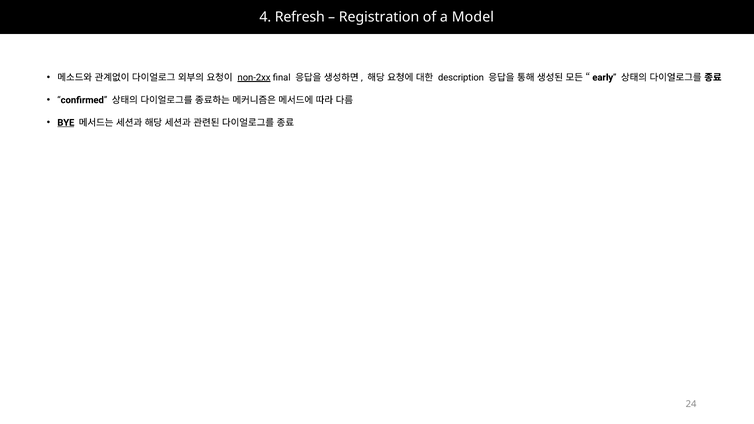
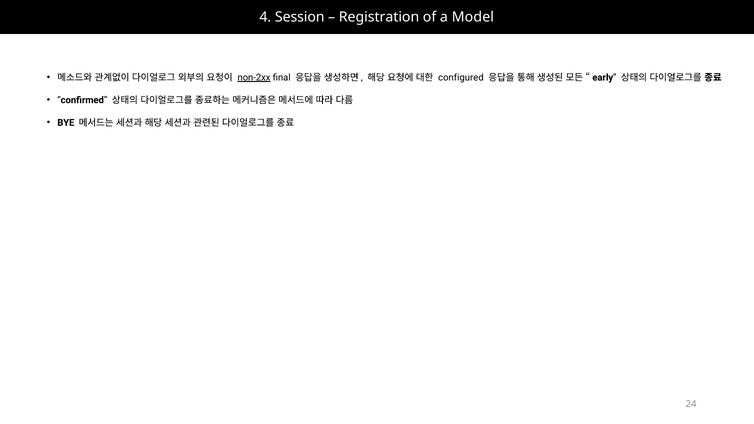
Refresh: Refresh -> Session
description: description -> configured
BYE underline: present -> none
